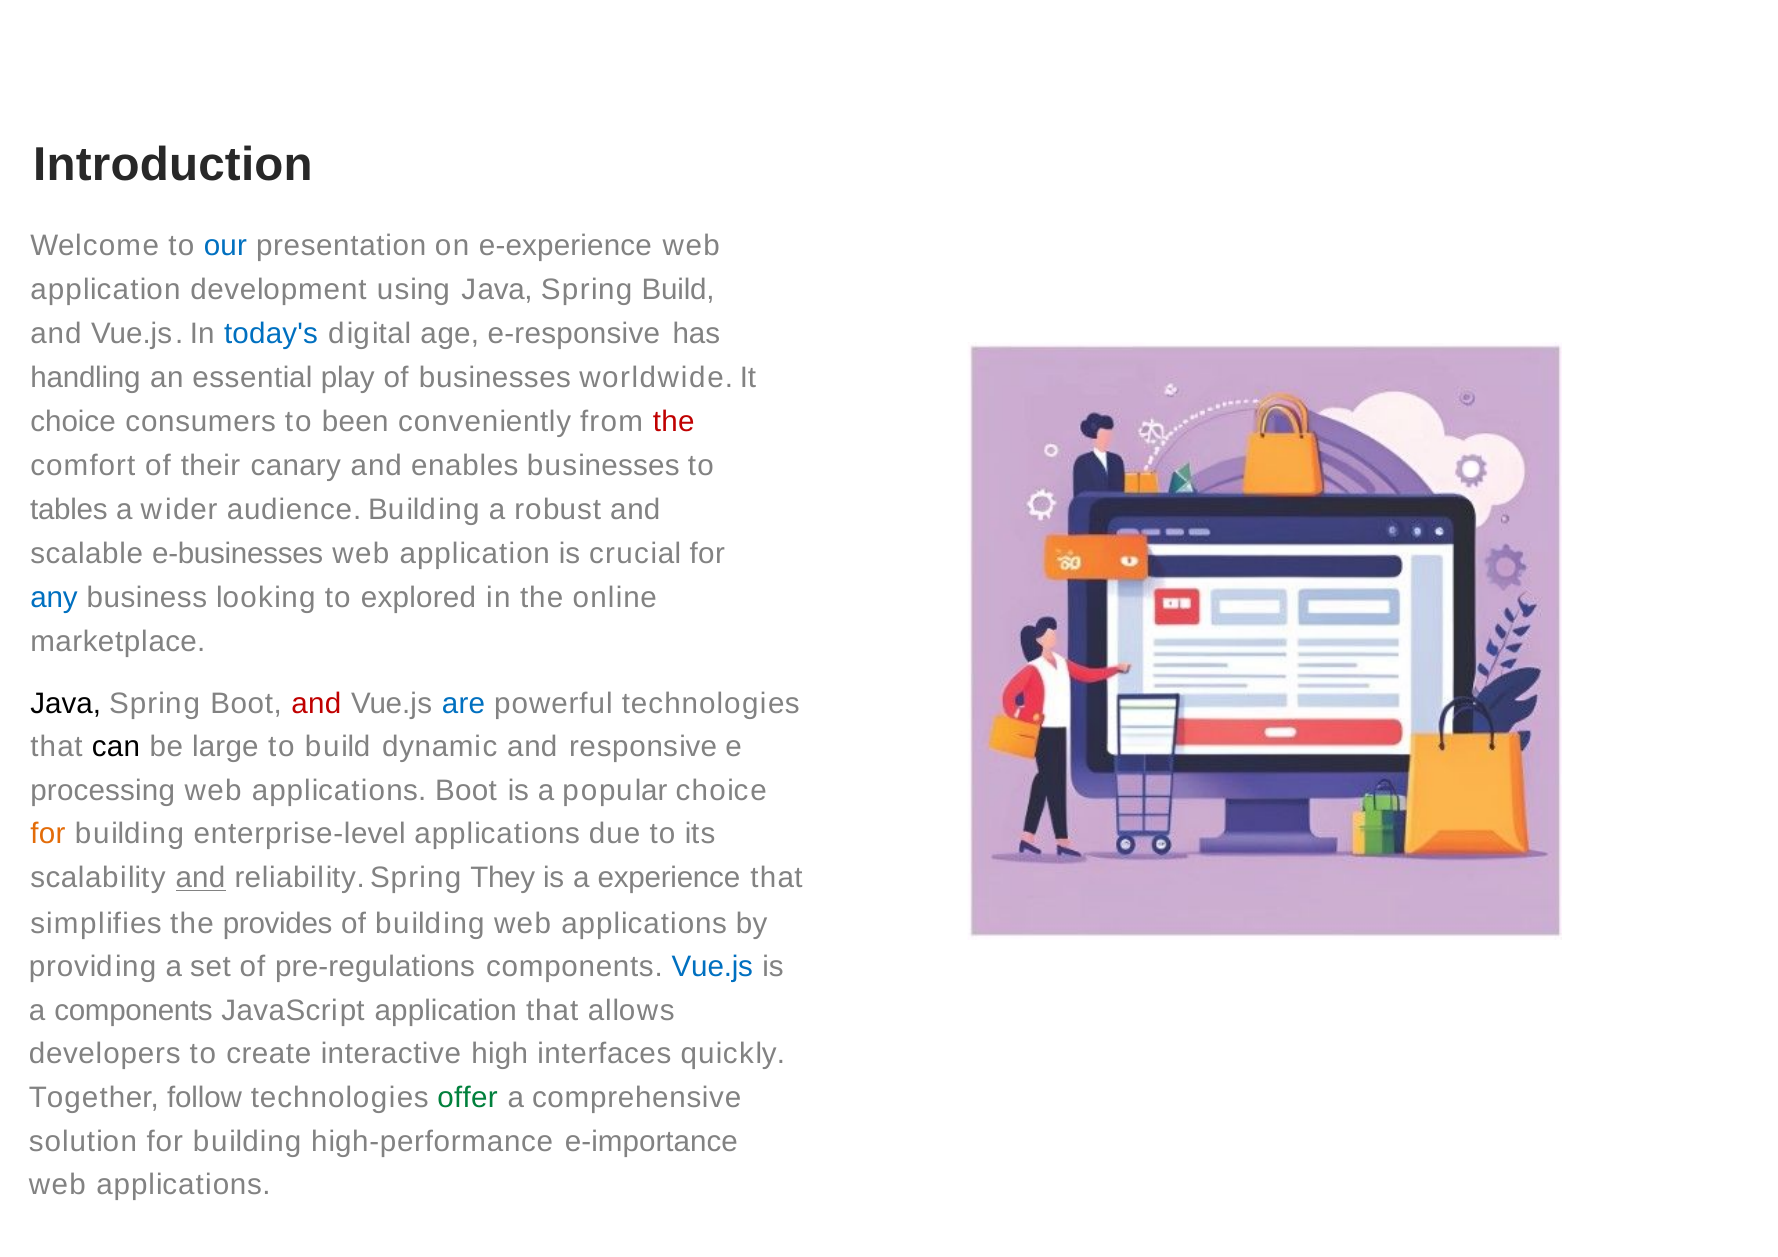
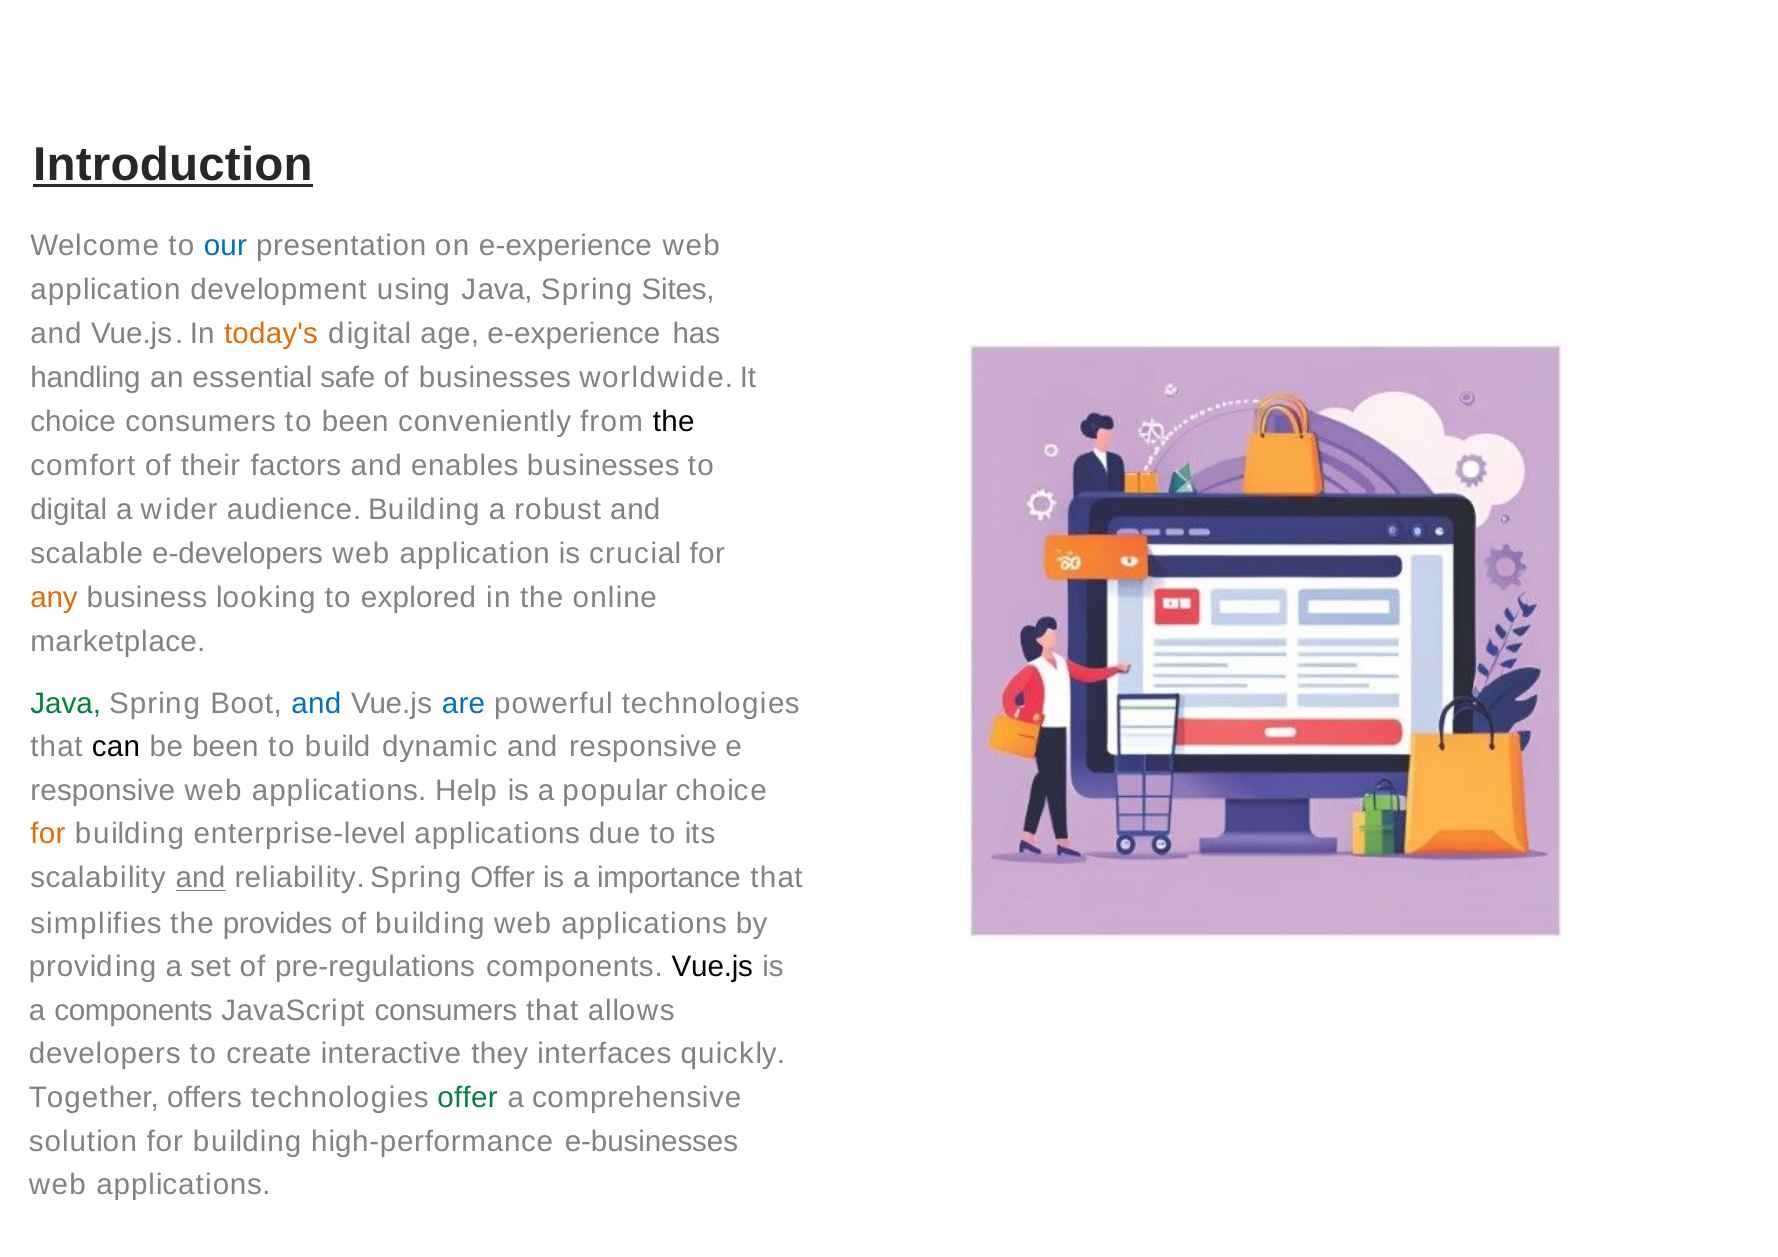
Introduction underline: none -> present
Spring Build: Build -> Sites
today's colour: blue -> orange
age e-responsive: e-responsive -> e-experience
play: play -> safe
the at (674, 422) colour: red -> black
canary: canary -> factors
tables at (69, 510): tables -> digital
e-businesses: e-businesses -> e-developers
any colour: blue -> orange
Java at (66, 704) colour: black -> green
and at (316, 704) colour: red -> blue
be large: large -> been
processing at (103, 791): processing -> responsive
applications Boot: Boot -> Help
reliability.Spring They: They -> Offer
experience: experience -> importance
Vue.js at (712, 967) colour: blue -> black
JavaScript application: application -> consumers
high: high -> they
follow: follow -> offers
e-importance: e-importance -> e-businesses
